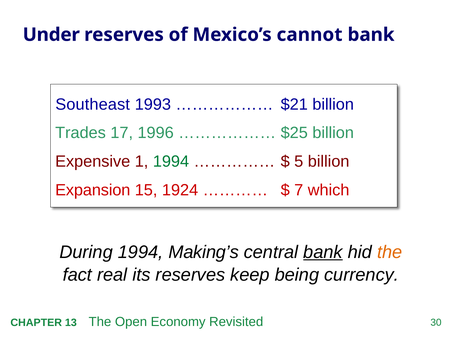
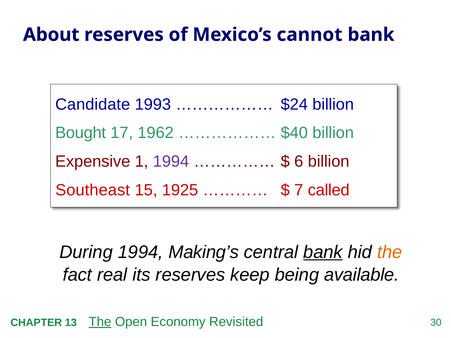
Under: Under -> About
Southeast: Southeast -> Candidate
$21: $21 -> $24
Trades: Trades -> Bought
1996: 1996 -> 1962
$25: $25 -> $40
1994 at (171, 162) colour: green -> purple
5: 5 -> 6
Expansion: Expansion -> Southeast
1924: 1924 -> 1925
which: which -> called
currency: currency -> available
The at (100, 322) underline: none -> present
